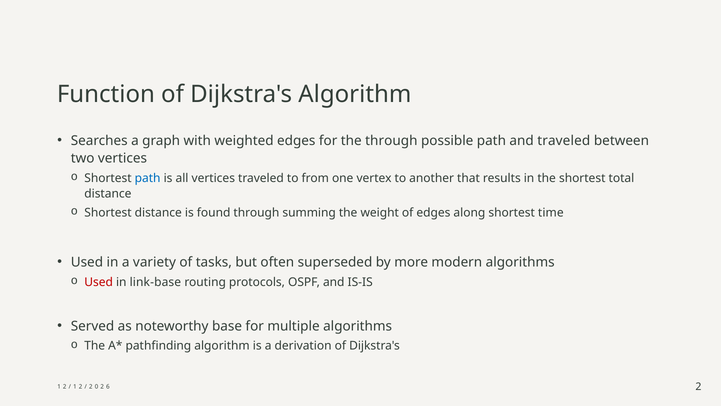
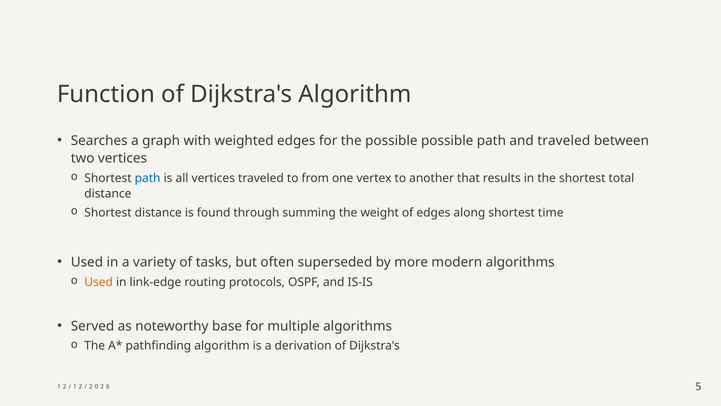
the through: through -> possible
Used at (99, 282) colour: red -> orange
link-base: link-base -> link-edge
2 at (698, 387): 2 -> 5
